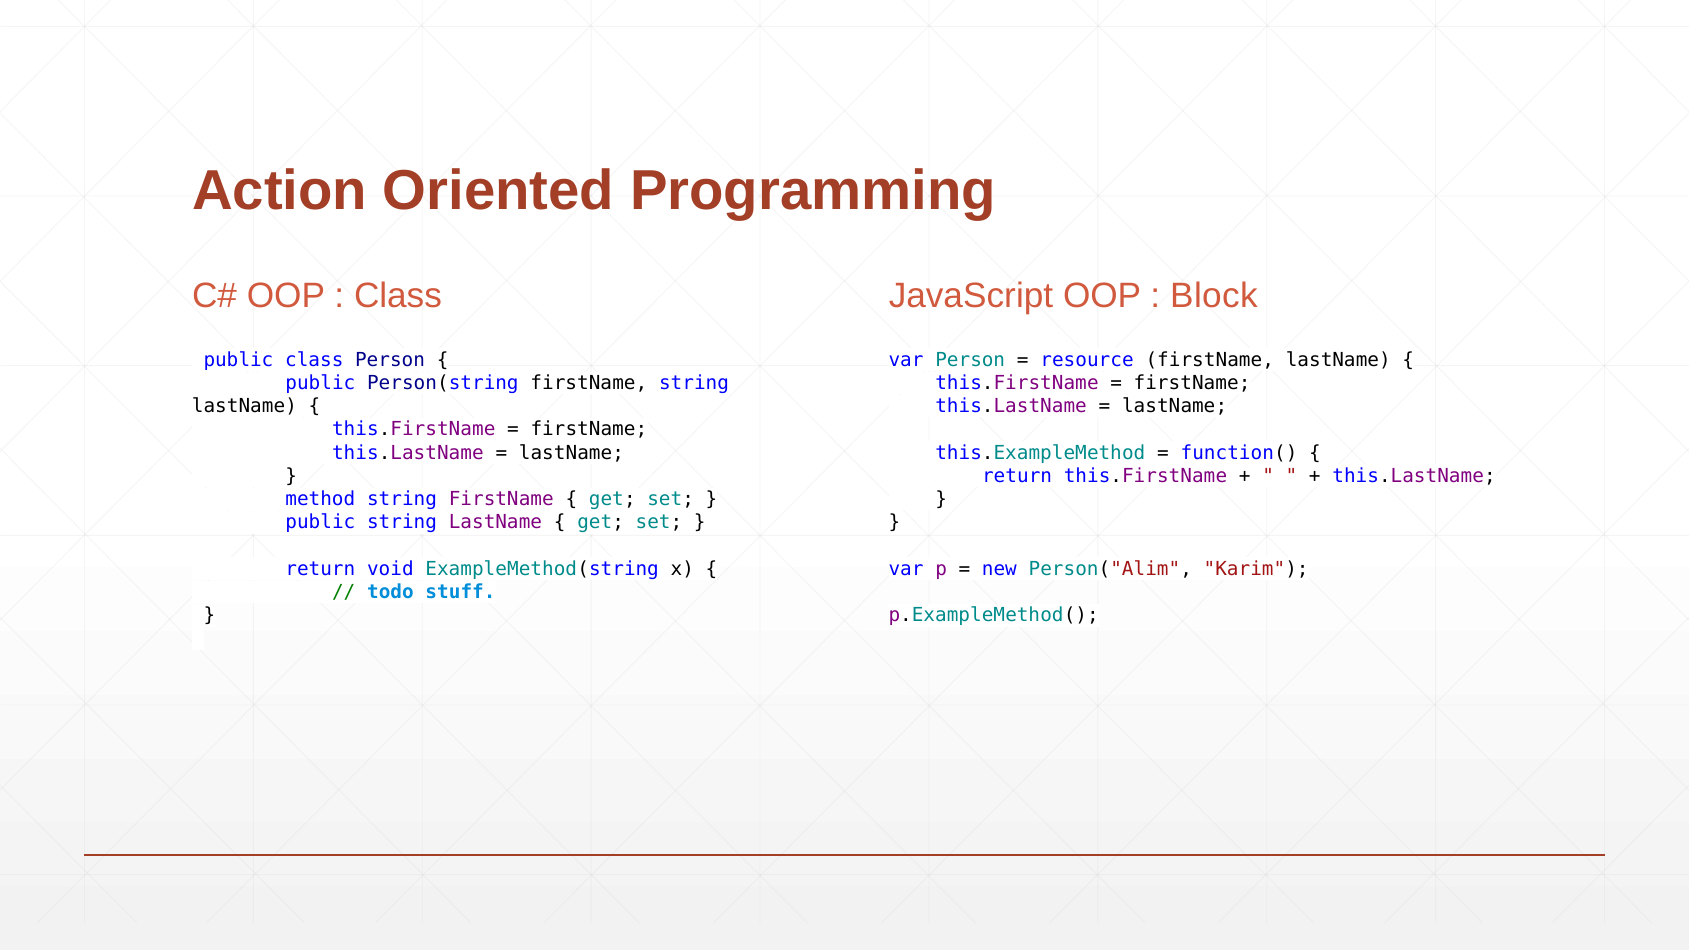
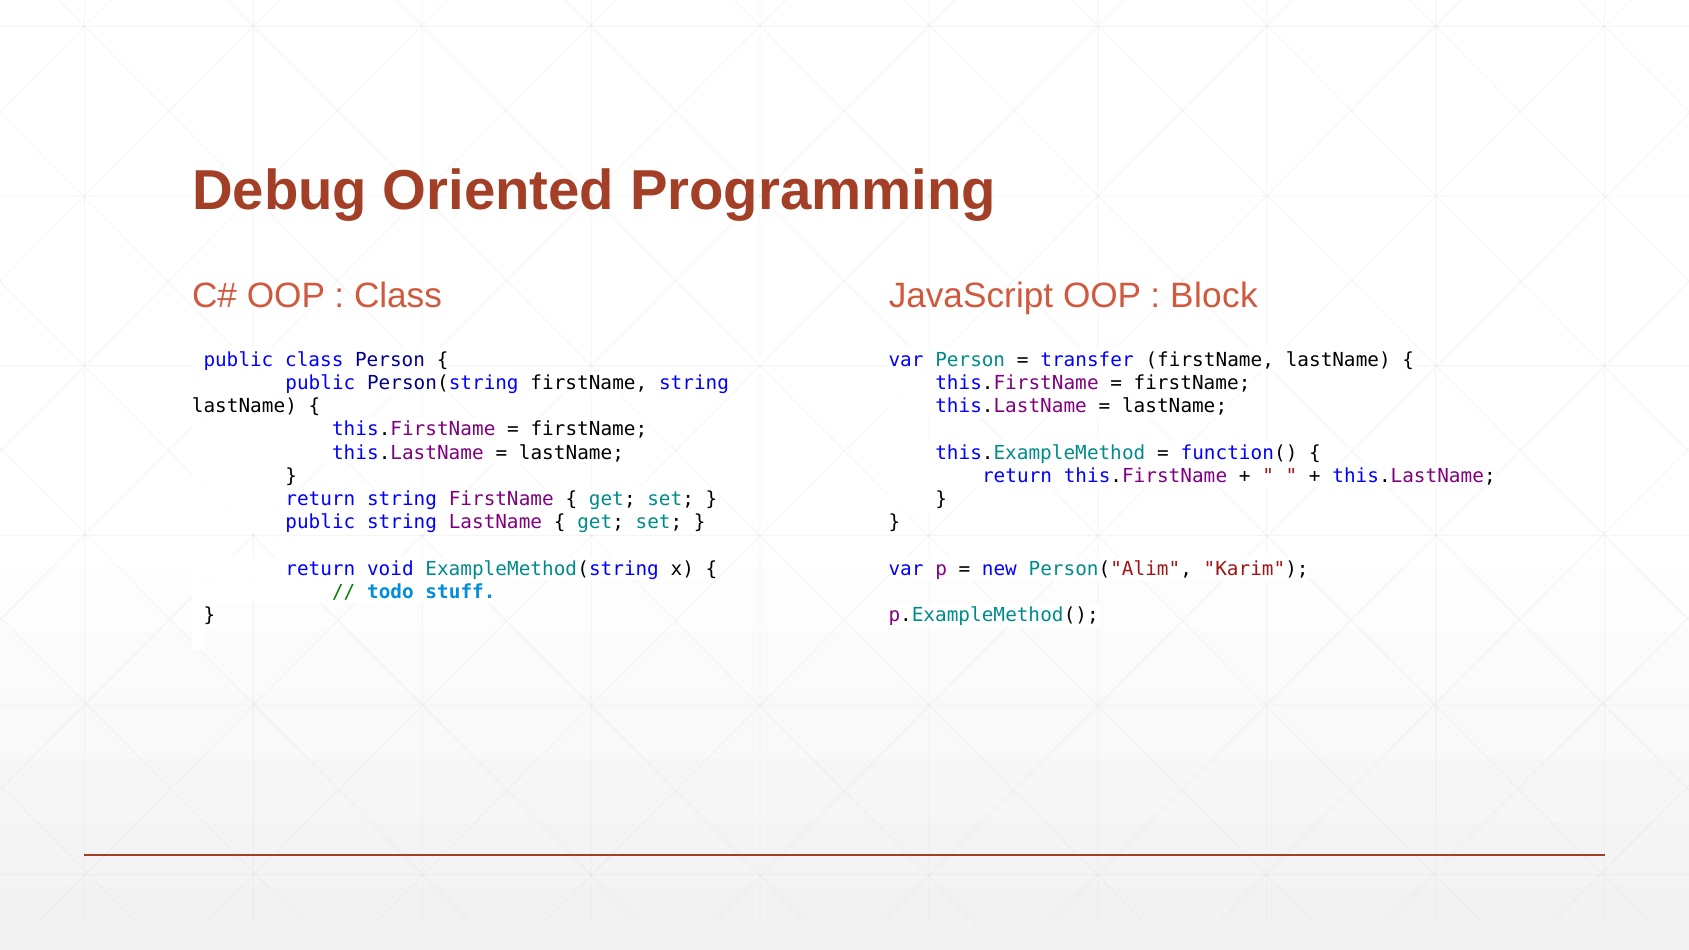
Action: Action -> Debug
resource: resource -> transfer
method at (320, 499): method -> return
